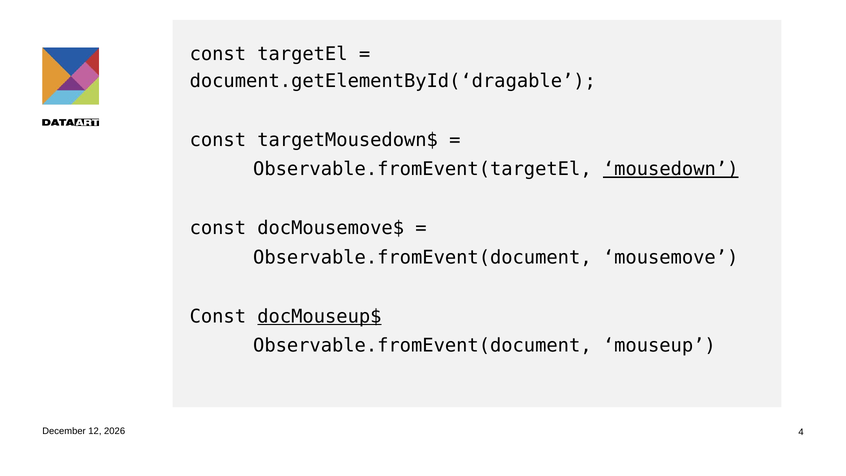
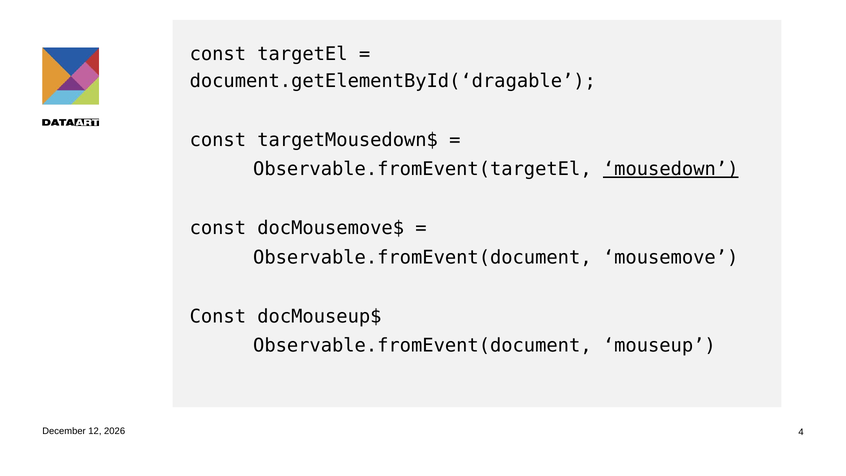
docMouseup$ underline: present -> none
